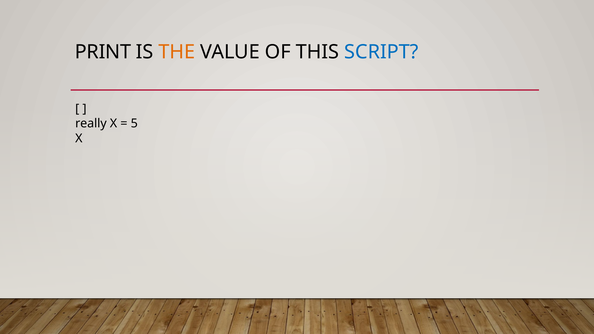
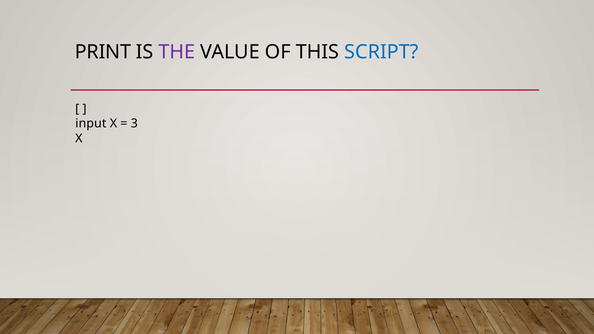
THE colour: orange -> purple
really: really -> input
5: 5 -> 3
